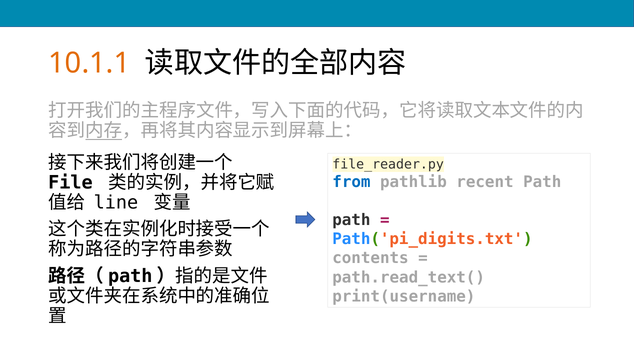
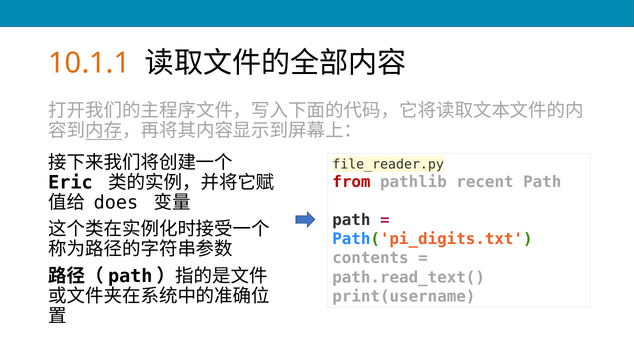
File: File -> Eric
from colour: blue -> red
line: line -> does
